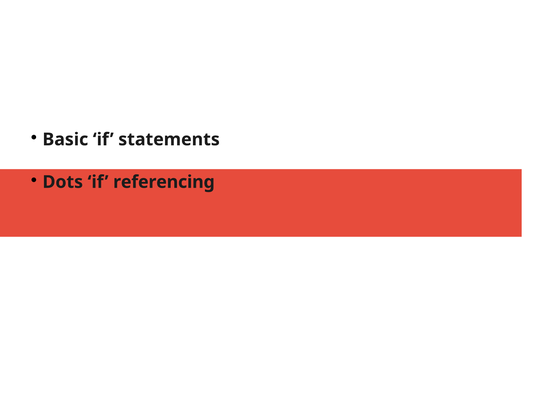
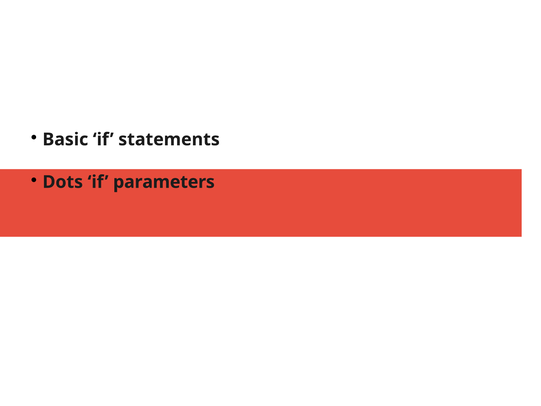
referencing: referencing -> parameters
